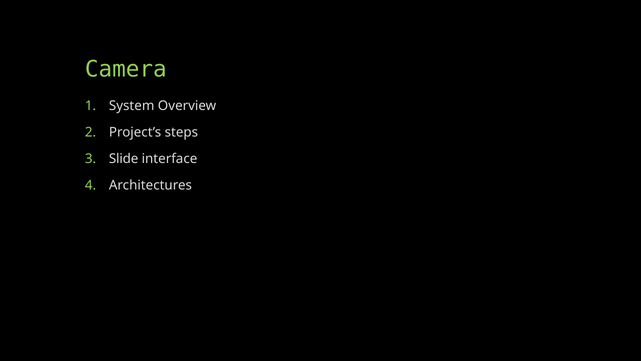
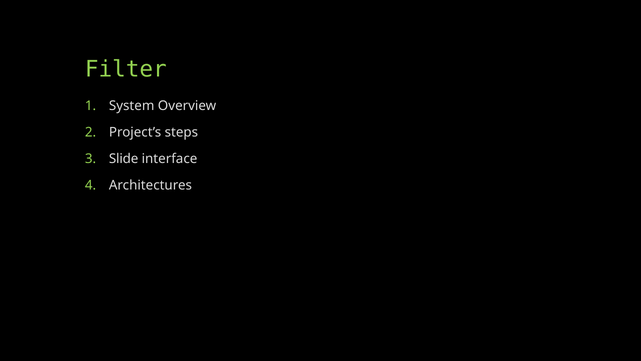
Camera: Camera -> Filter
